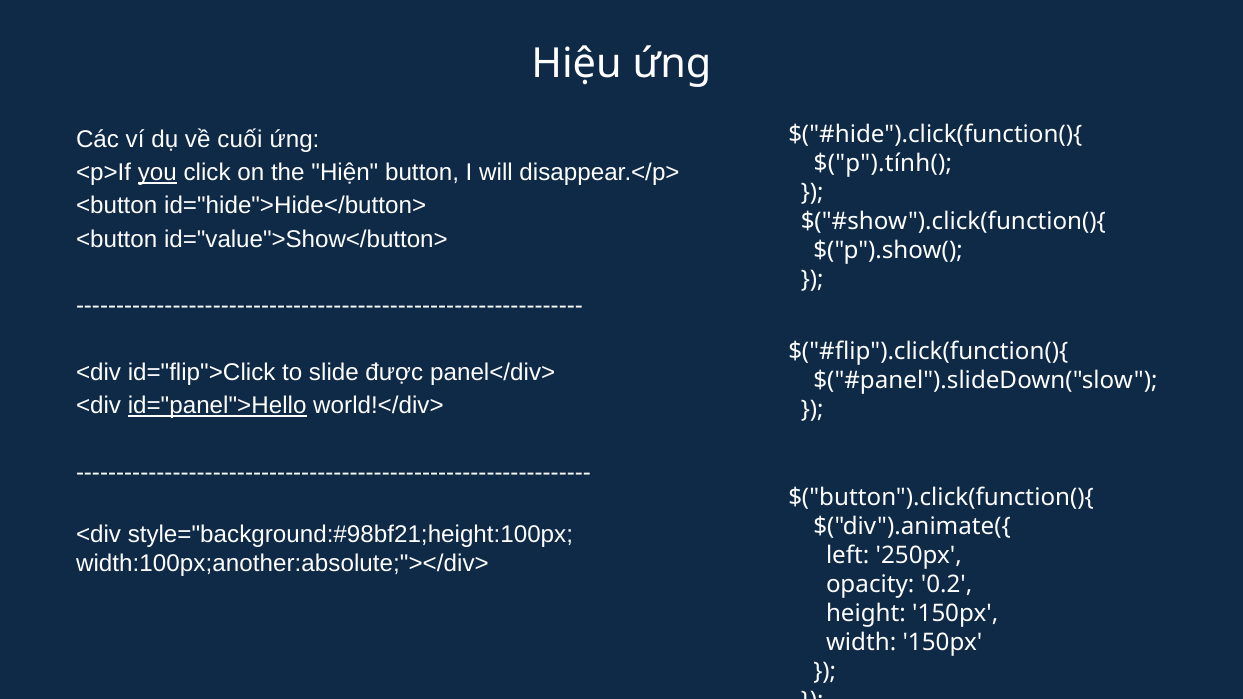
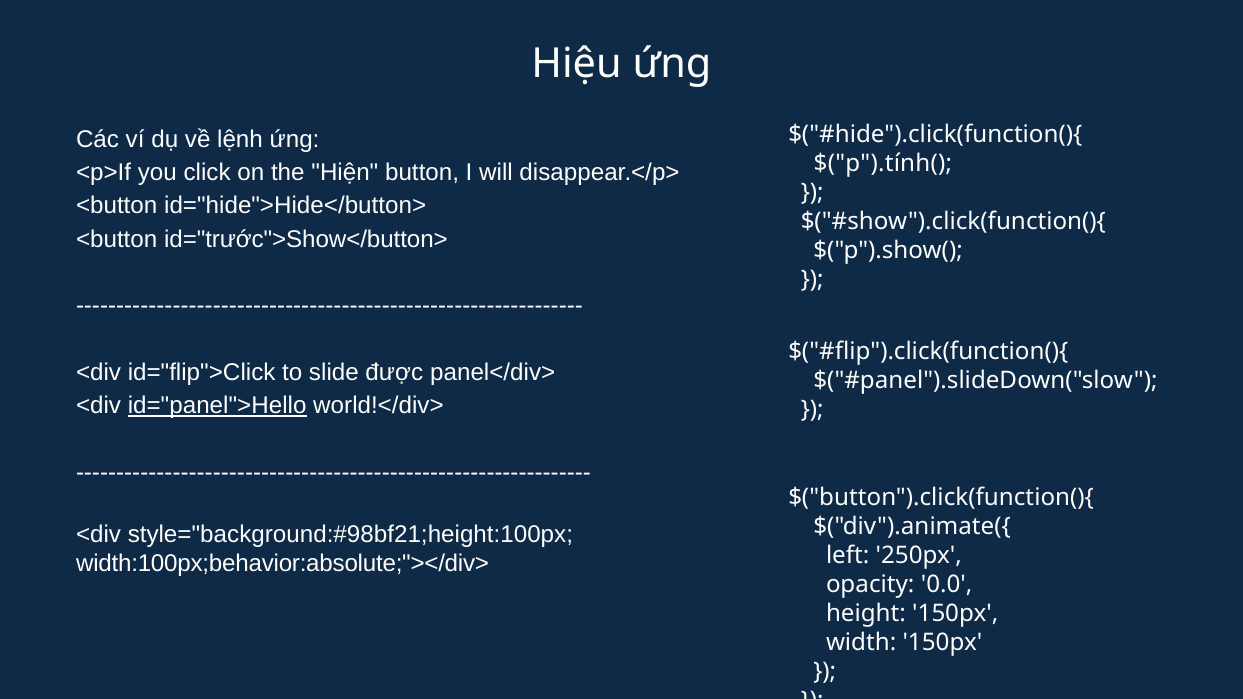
cuối: cuối -> lệnh
you underline: present -> none
id="value">Show</button>: id="value">Show</button> -> id="trước">Show</button>
width:100px;another:absolute;"></div>: width:100px;another:absolute;"></div> -> width:100px;behavior:absolute;"></div>
0.2: 0.2 -> 0.0
